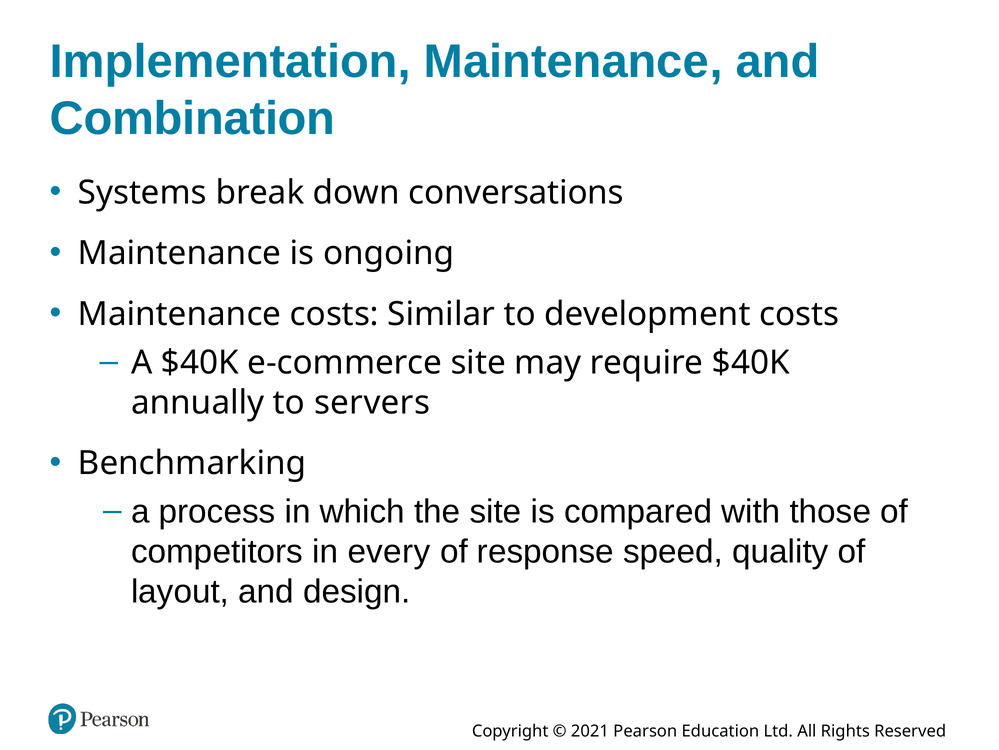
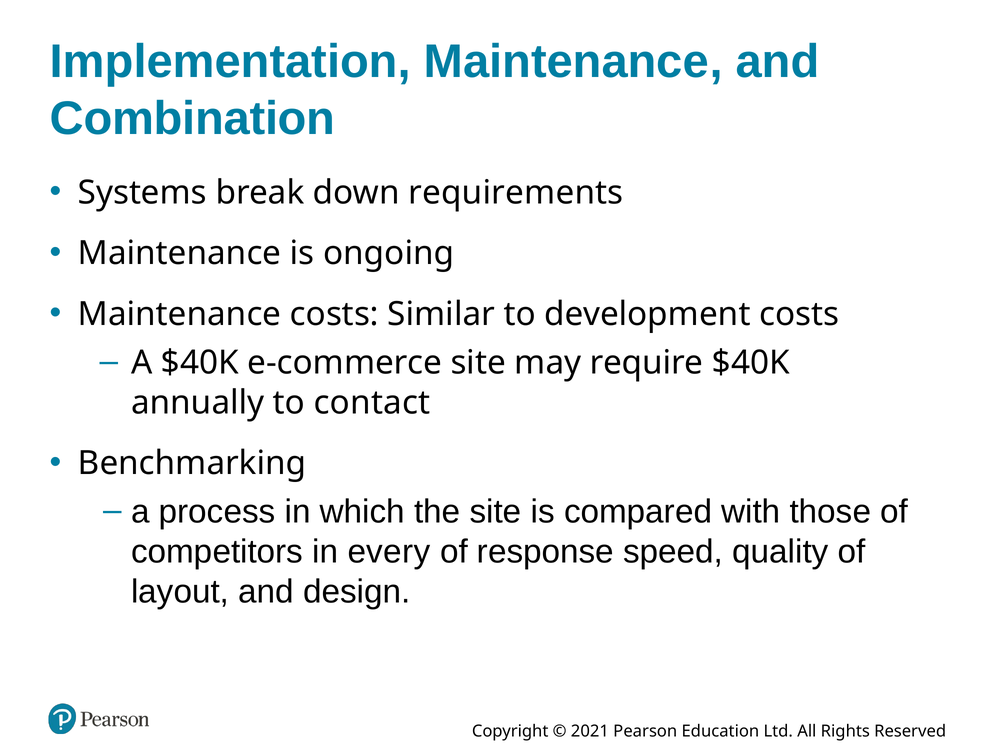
conversations: conversations -> requirements
servers: servers -> contact
